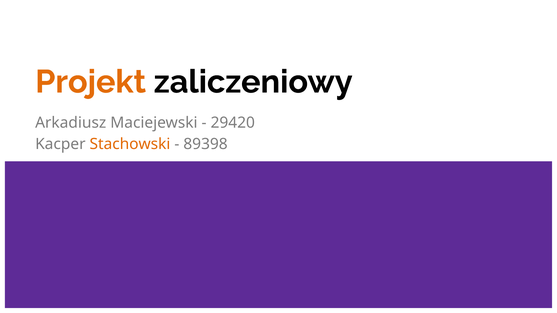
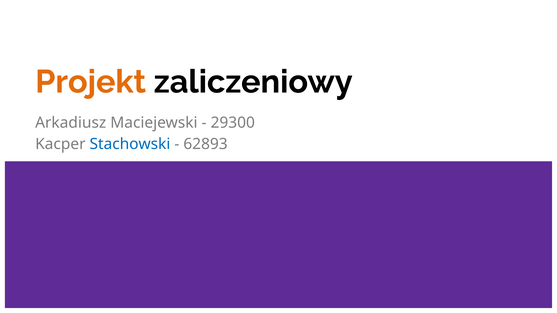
29420: 29420 -> 29300
Stachowski colour: orange -> blue
89398: 89398 -> 62893
